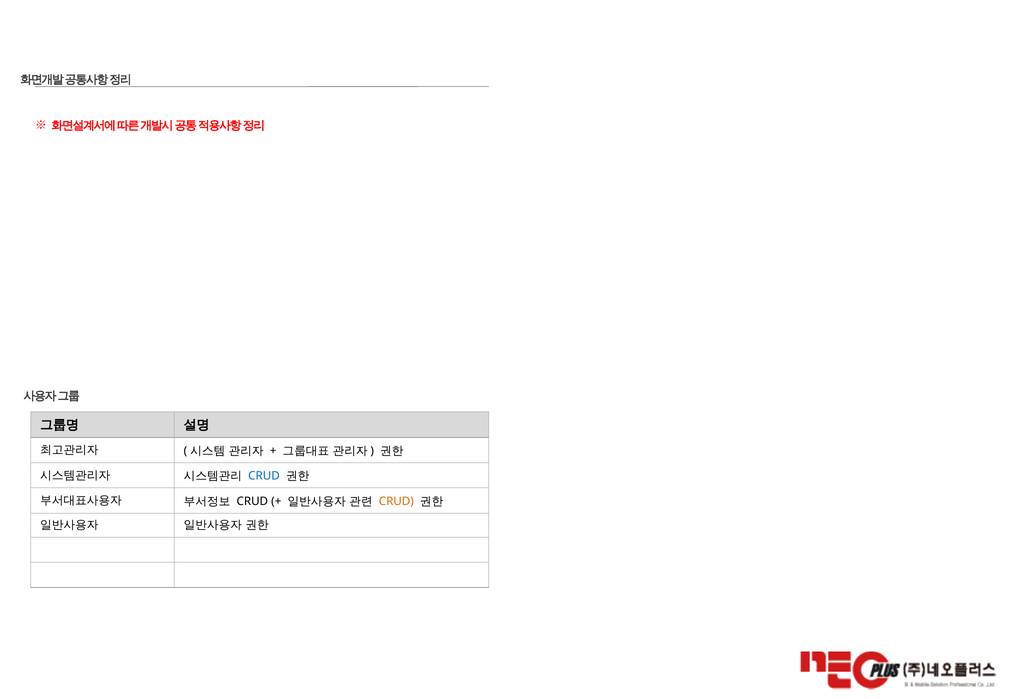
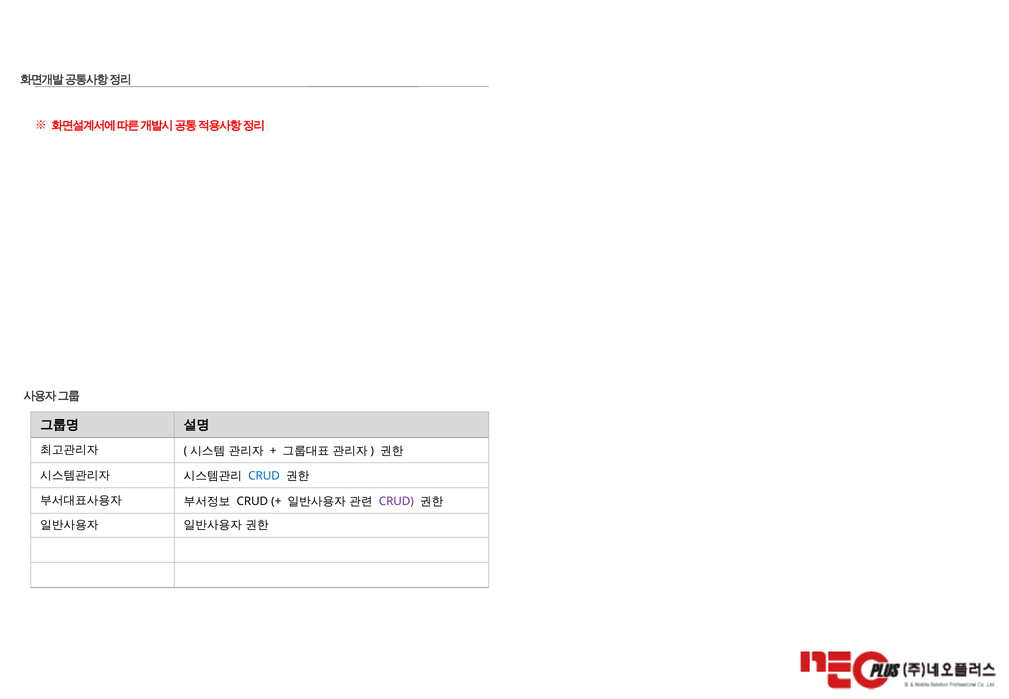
CRUD at (396, 501) colour: orange -> purple
